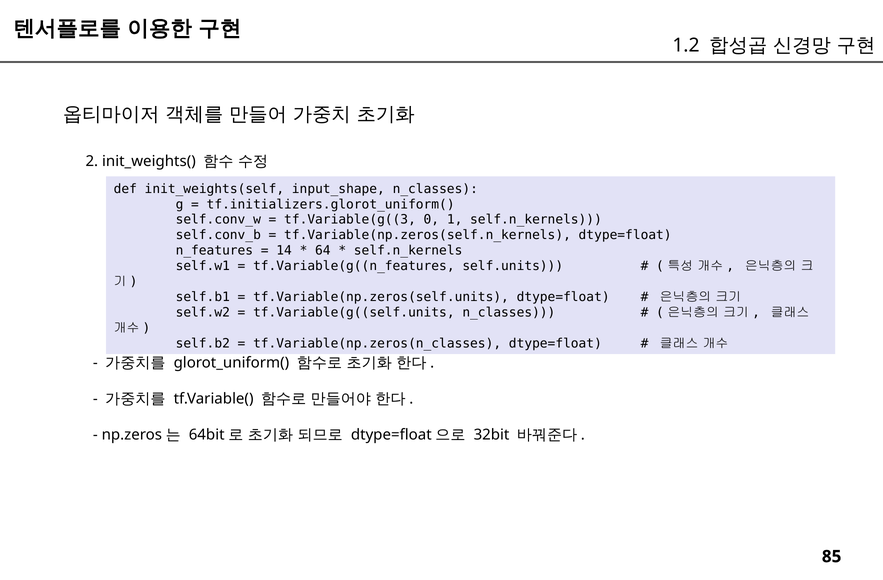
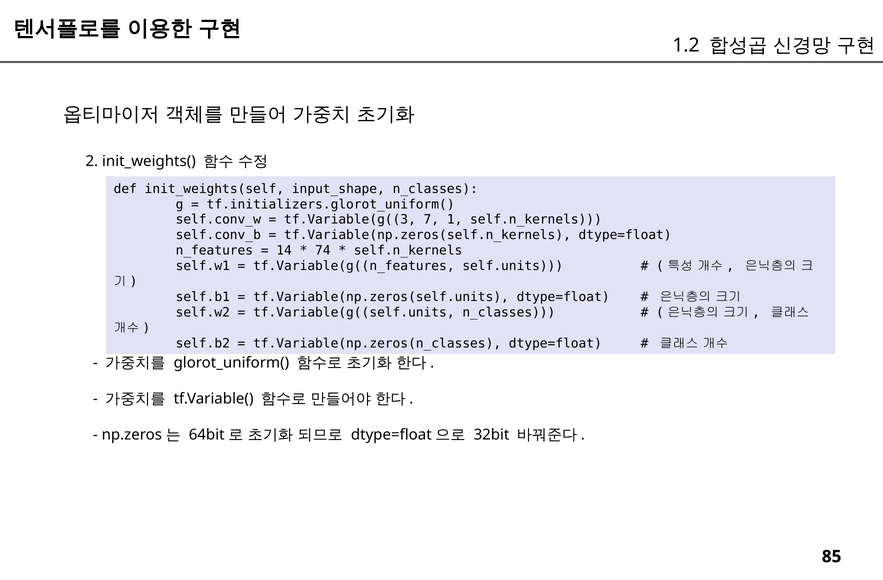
0: 0 -> 7
64: 64 -> 74
